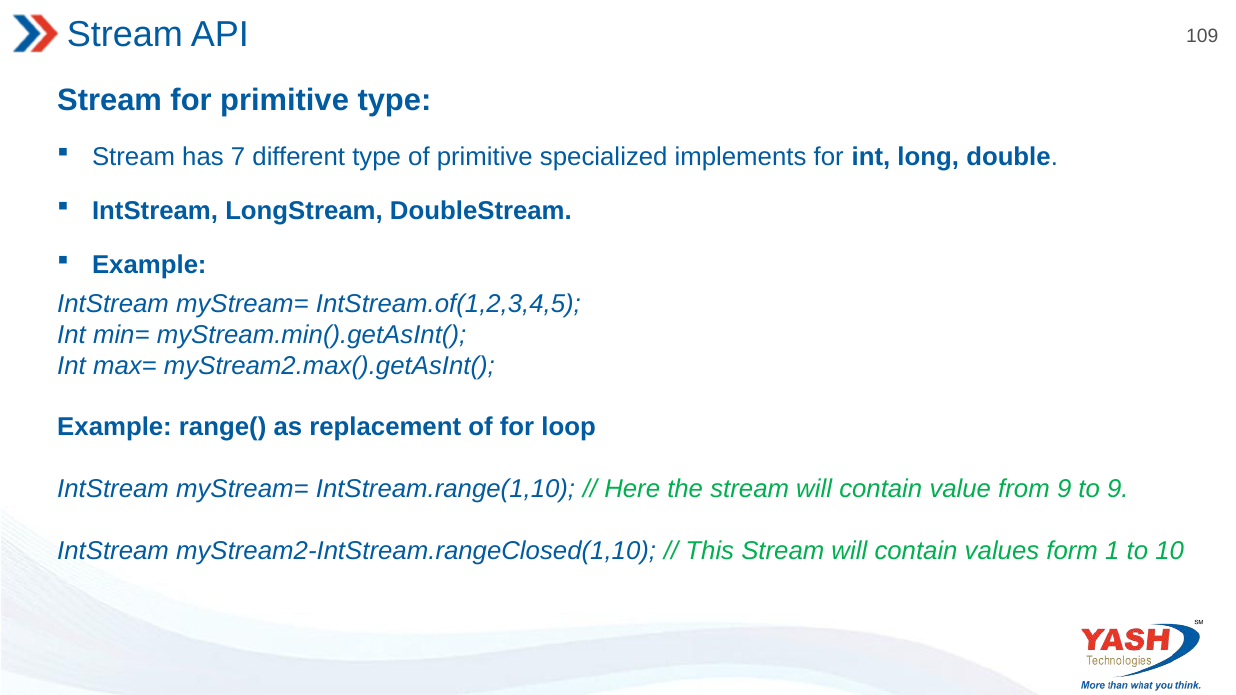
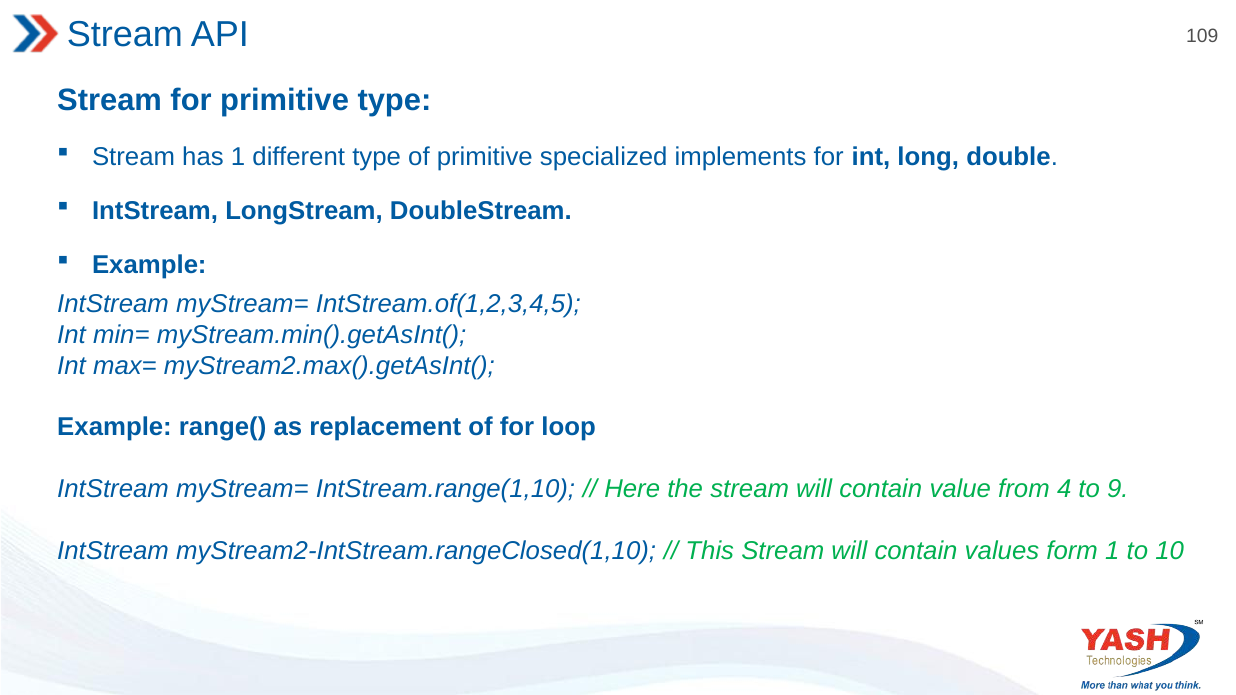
has 7: 7 -> 1
from 9: 9 -> 4
